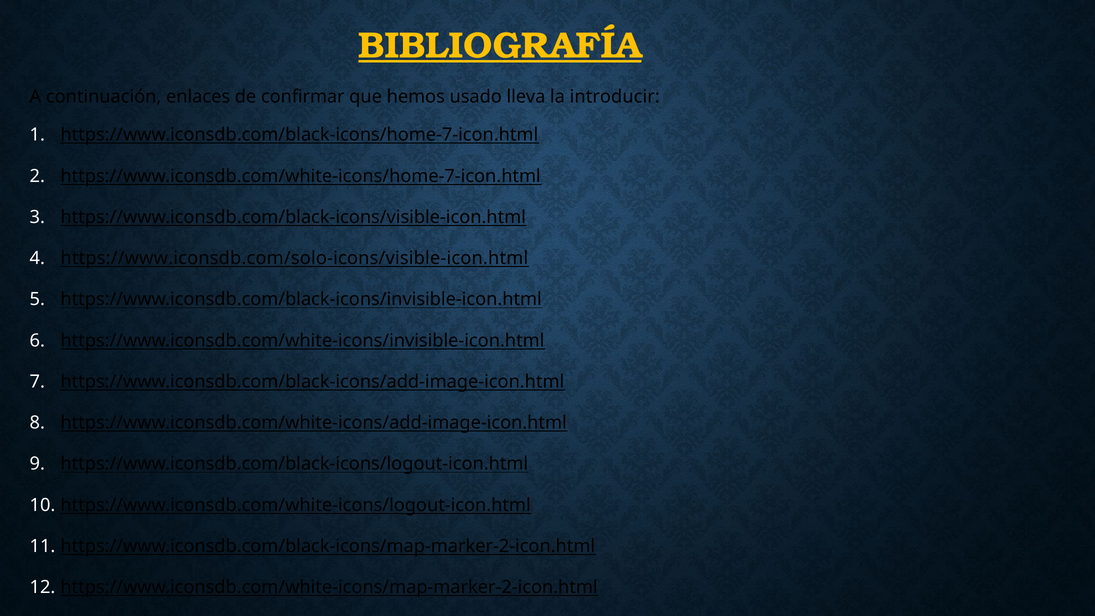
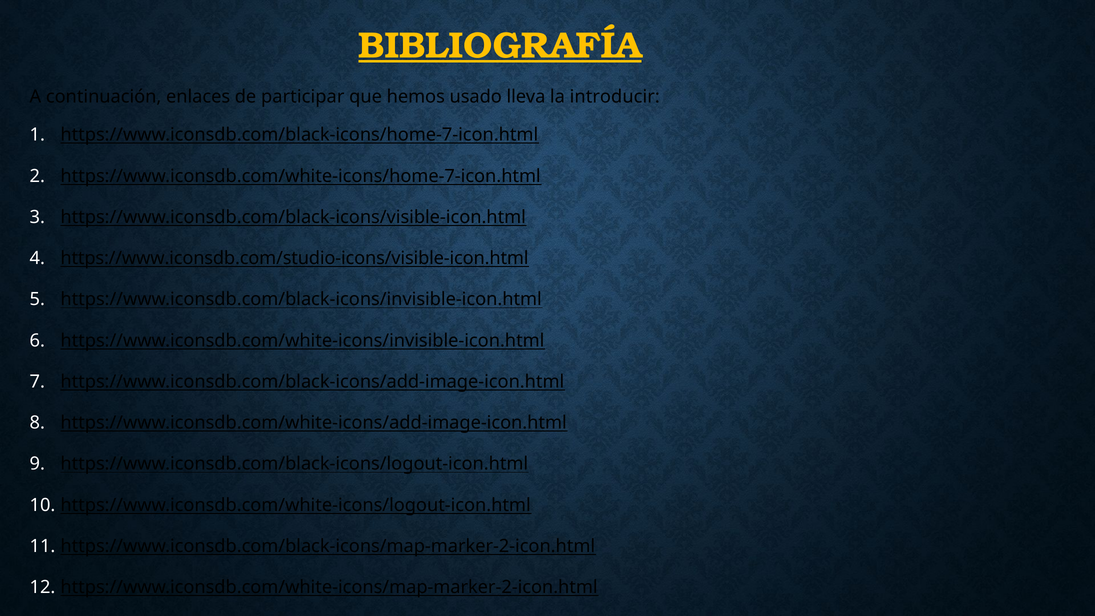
confirmar: confirmar -> participar
https://www.iconsdb.com/solo-icons/visible-icon.html: https://www.iconsdb.com/solo-icons/visible-icon.html -> https://www.iconsdb.com/studio-icons/visible-icon.html
